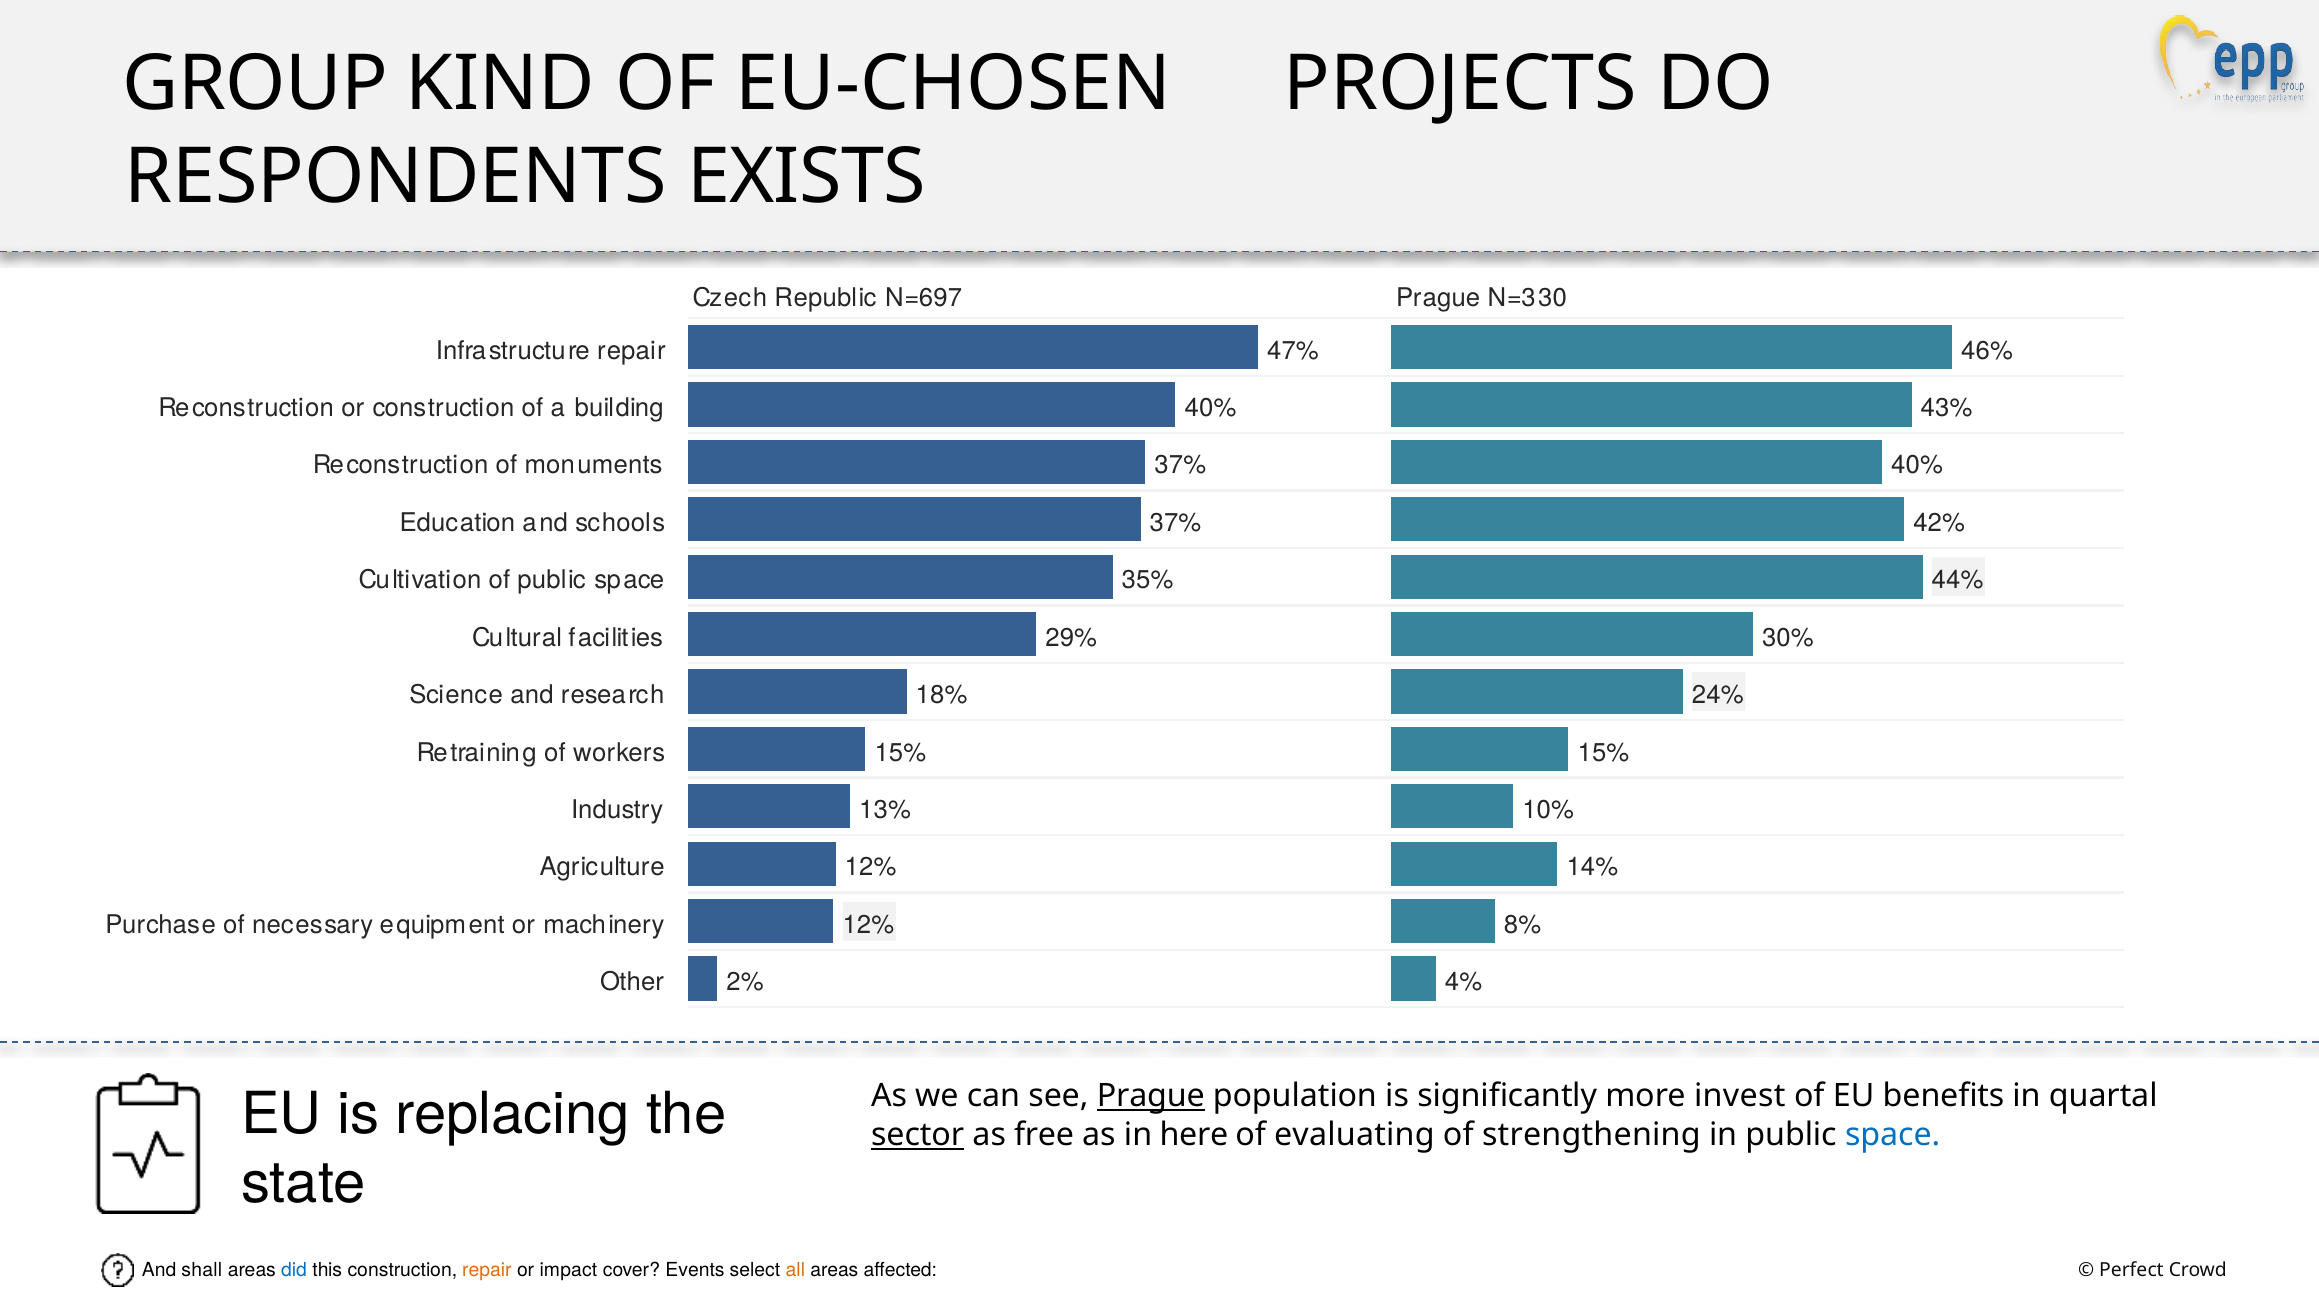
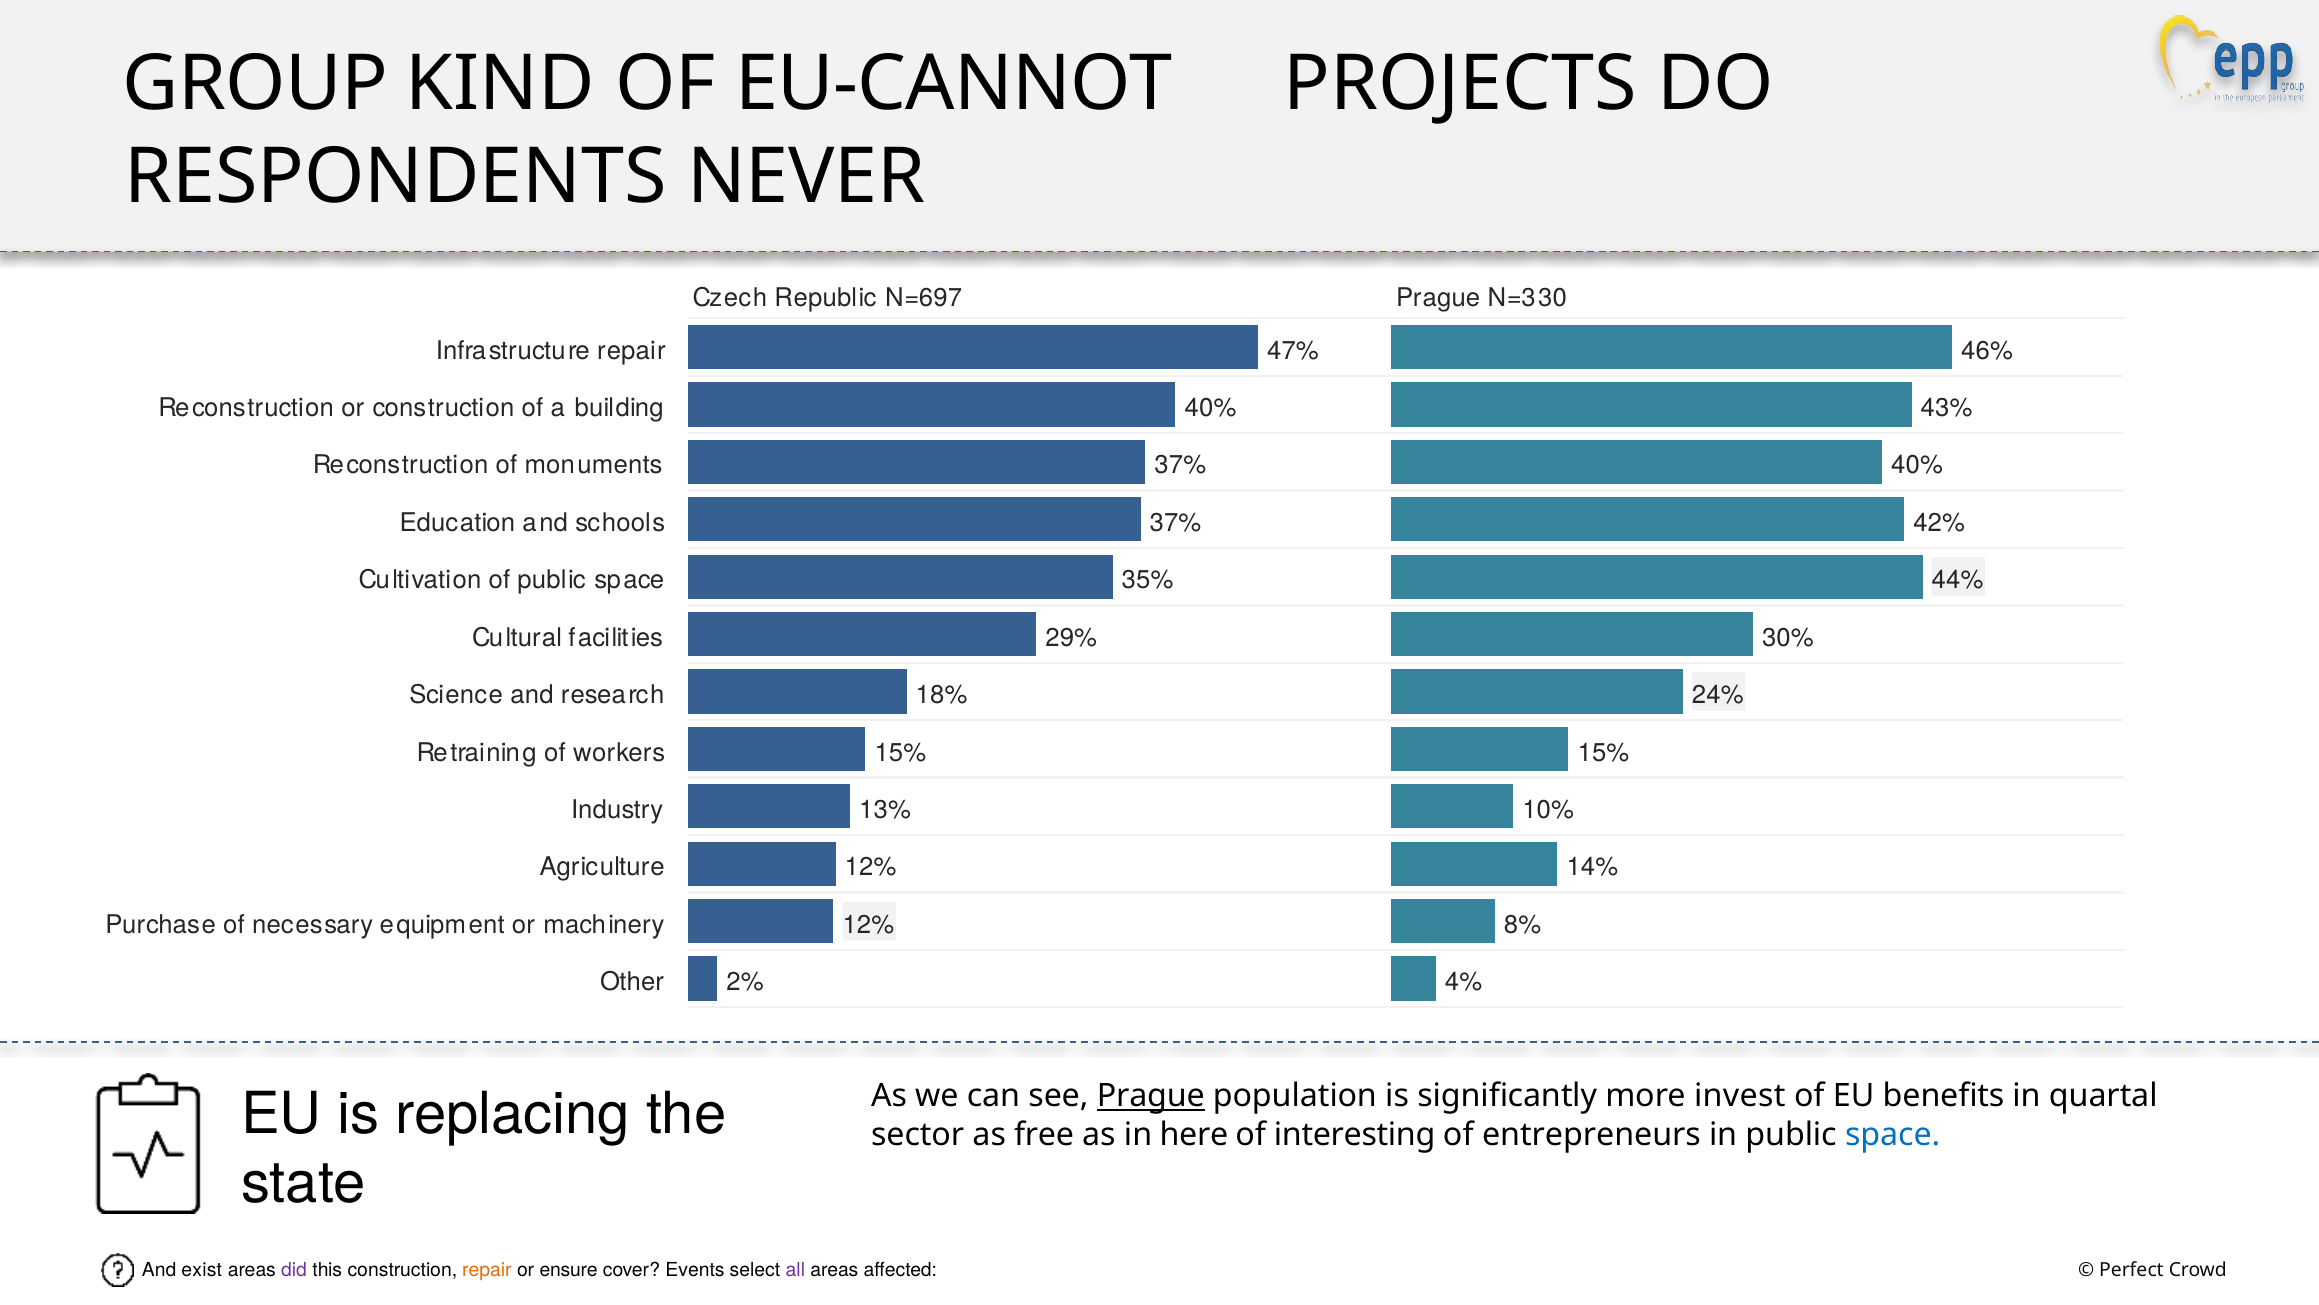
EU-CHOSEN: EU-CHOSEN -> EU-CANNOT
EXISTS: EXISTS -> NEVER
sector underline: present -> none
evaluating: evaluating -> interesting
strengthening: strengthening -> entrepreneurs
shall: shall -> exist
did colour: blue -> purple
impact: impact -> ensure
all colour: orange -> purple
